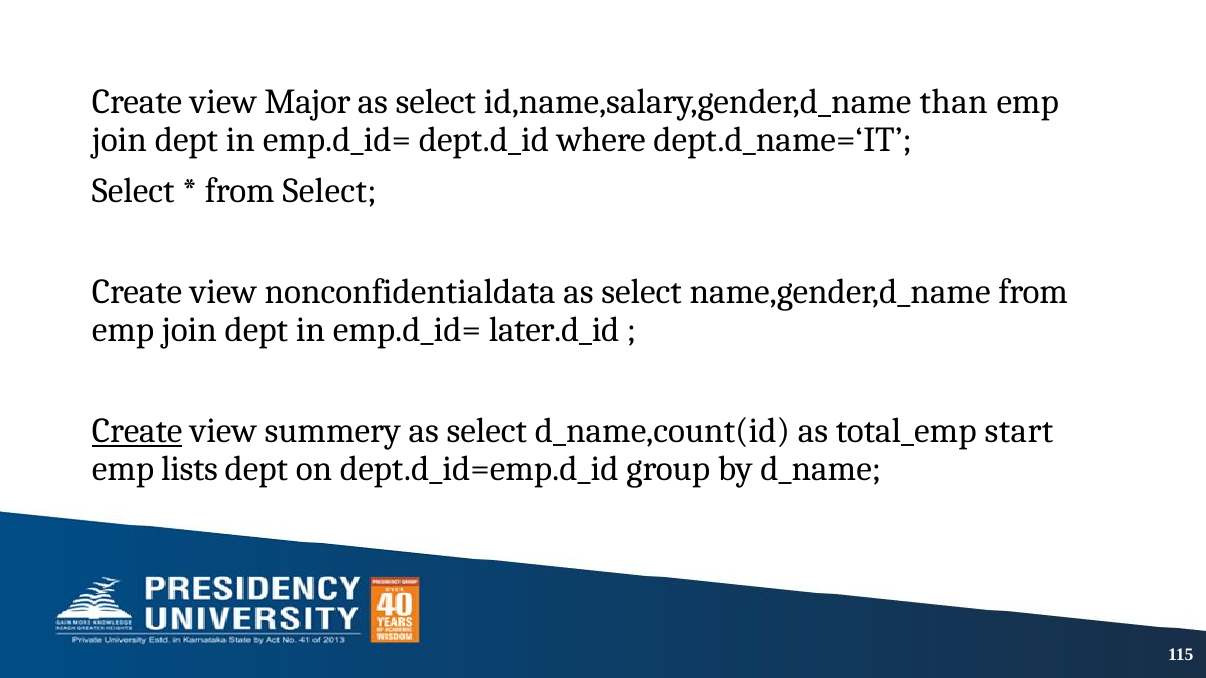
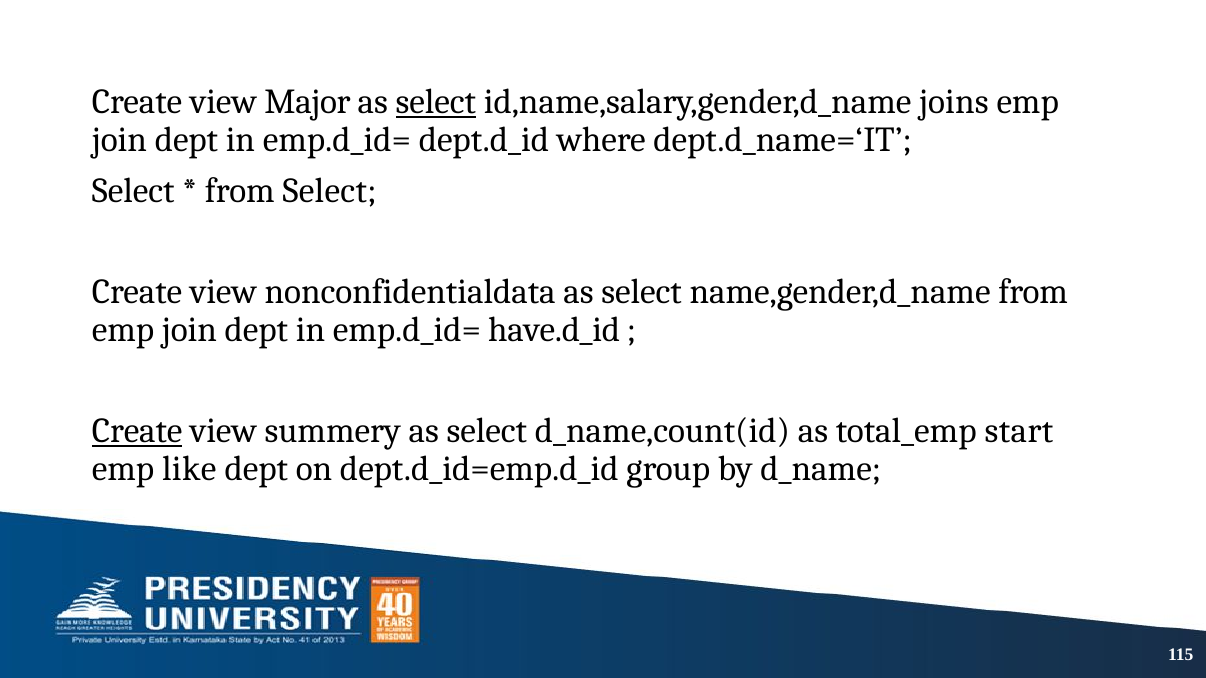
select at (436, 102) underline: none -> present
than: than -> joins
later.d_id: later.d_id -> have.d_id
lists: lists -> like
